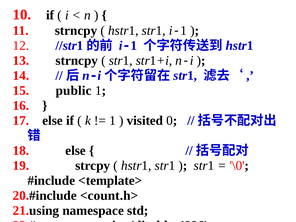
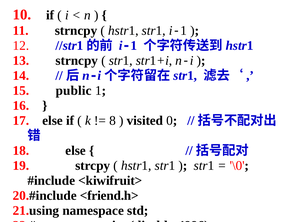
1 at (113, 121): 1 -> 8
<template>: <template> -> <kiwifruit>
<count.h>: <count.h> -> <friend.h>
